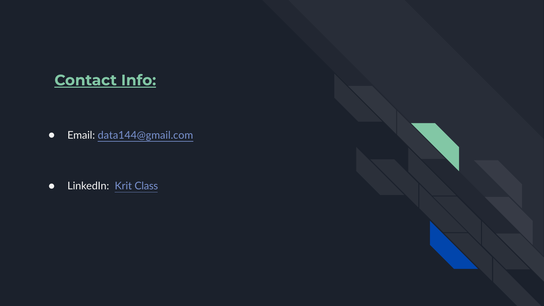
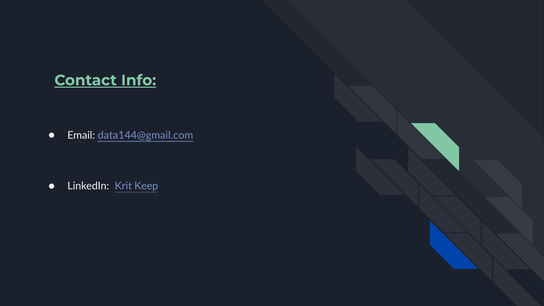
Class: Class -> Keep
